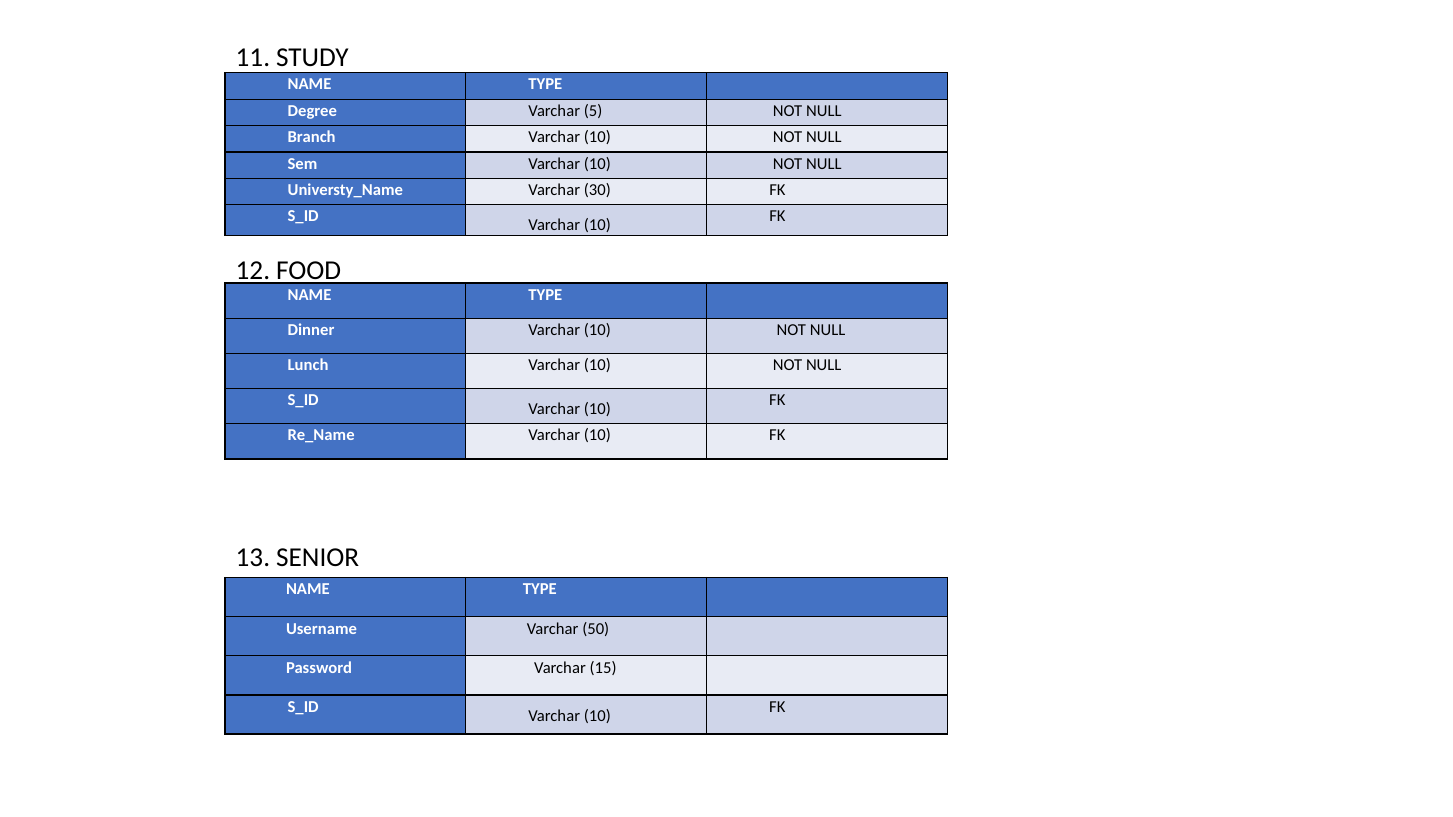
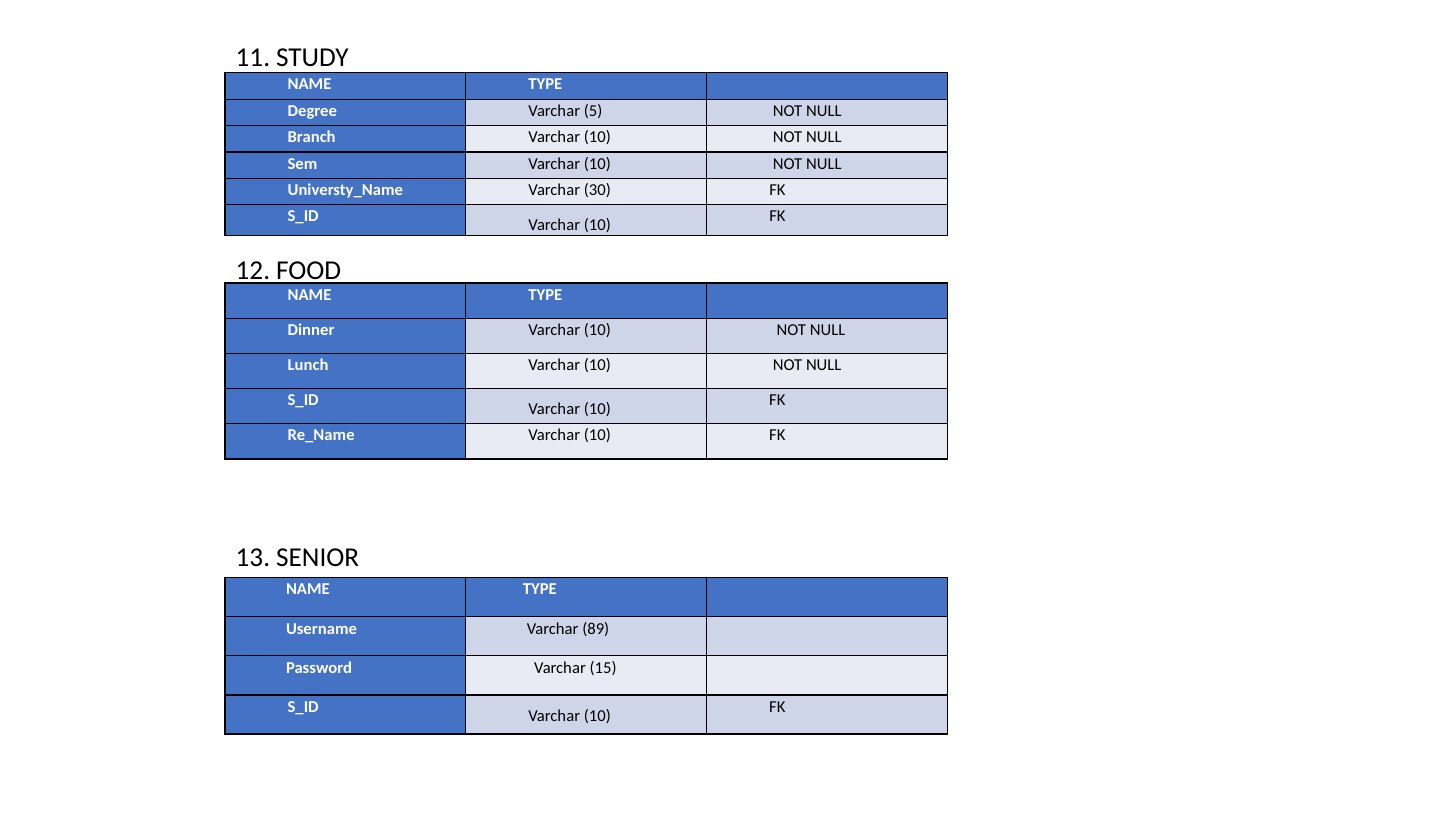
50: 50 -> 89
